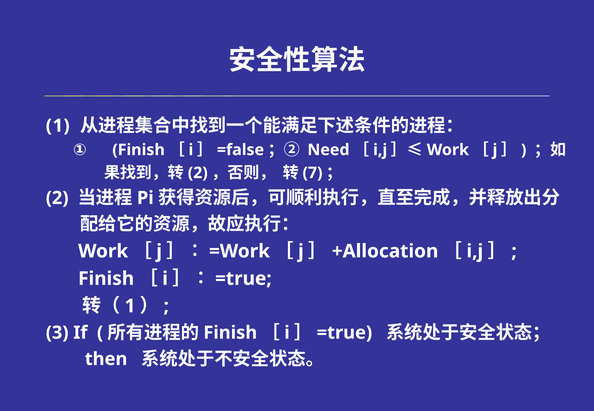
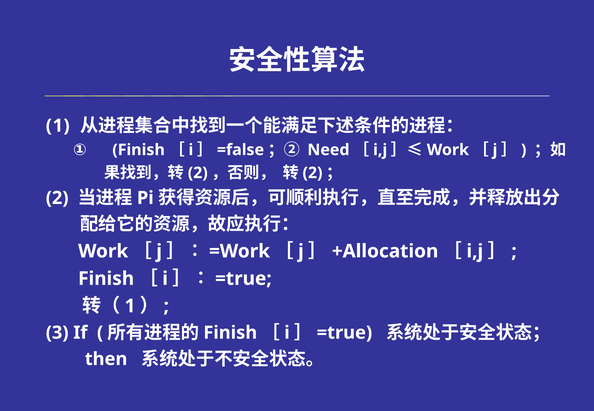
7 at (313, 173): 7 -> 2
